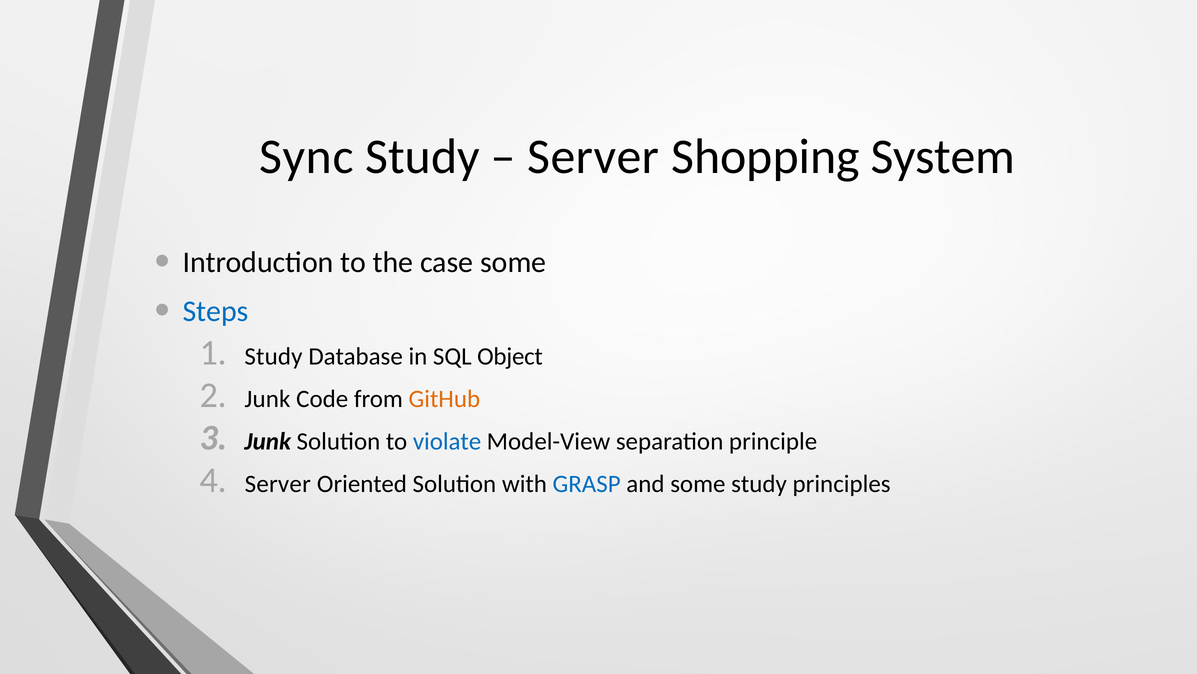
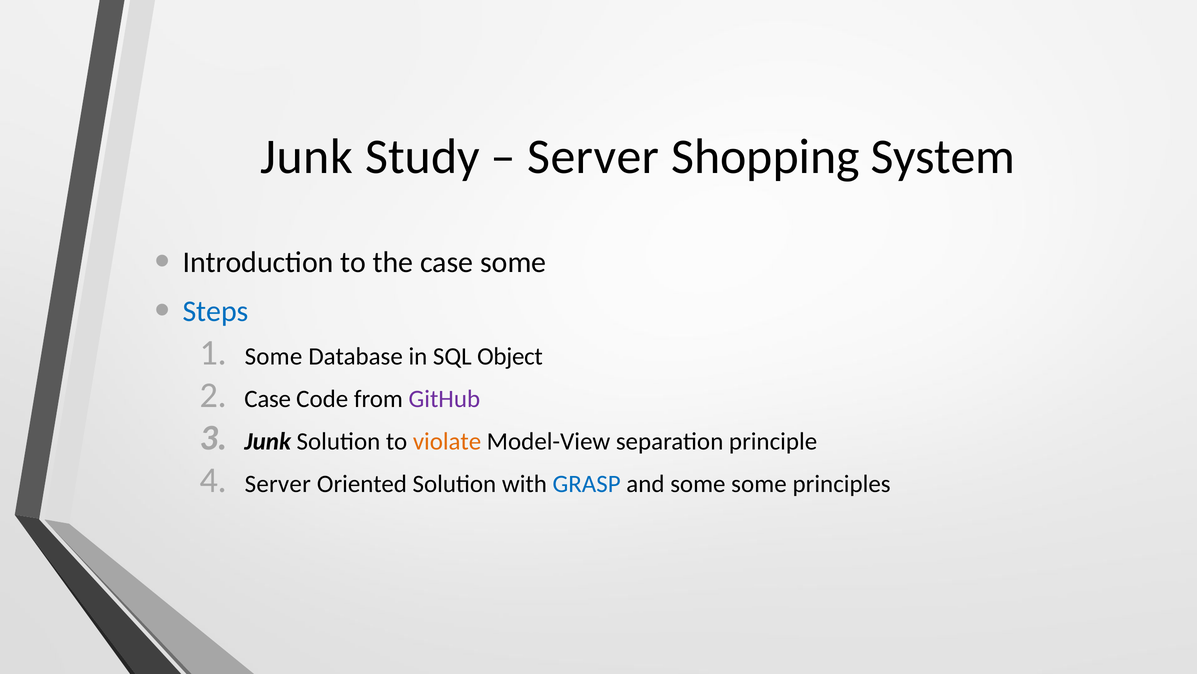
Sync at (307, 157): Sync -> Junk
Study at (273, 356): Study -> Some
Junk at (267, 399): Junk -> Case
GitHub colour: orange -> purple
violate colour: blue -> orange
some study: study -> some
